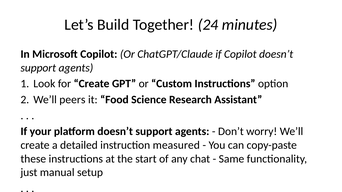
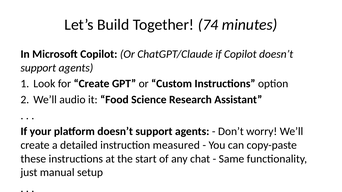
24: 24 -> 74
peers: peers -> audio
